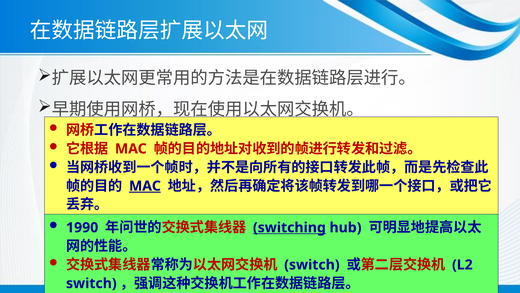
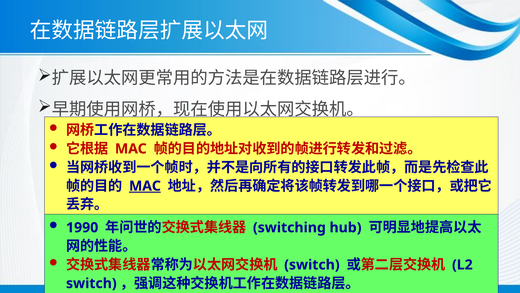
switching underline: present -> none
